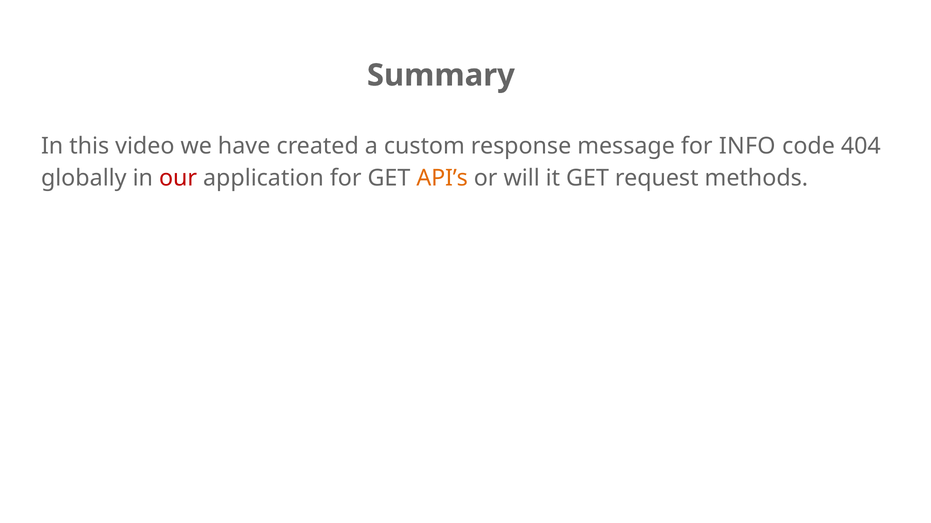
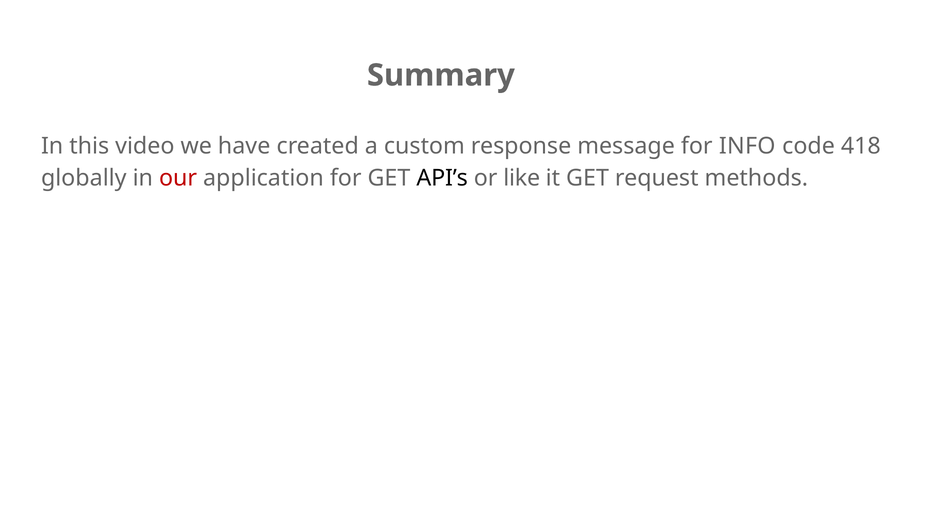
404: 404 -> 418
API’s colour: orange -> black
will: will -> like
